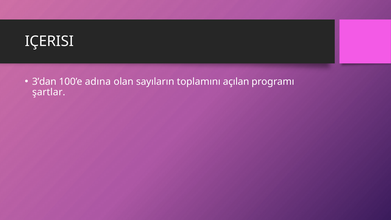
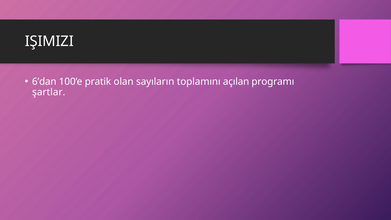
IÇERISI: IÇERISI -> IŞIMIZI
3’dan: 3’dan -> 6’dan
adına: adına -> pratik
